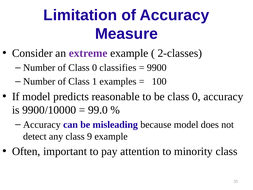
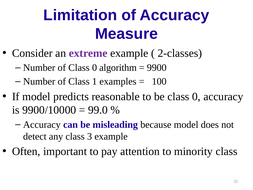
classifies: classifies -> algorithm
9: 9 -> 3
